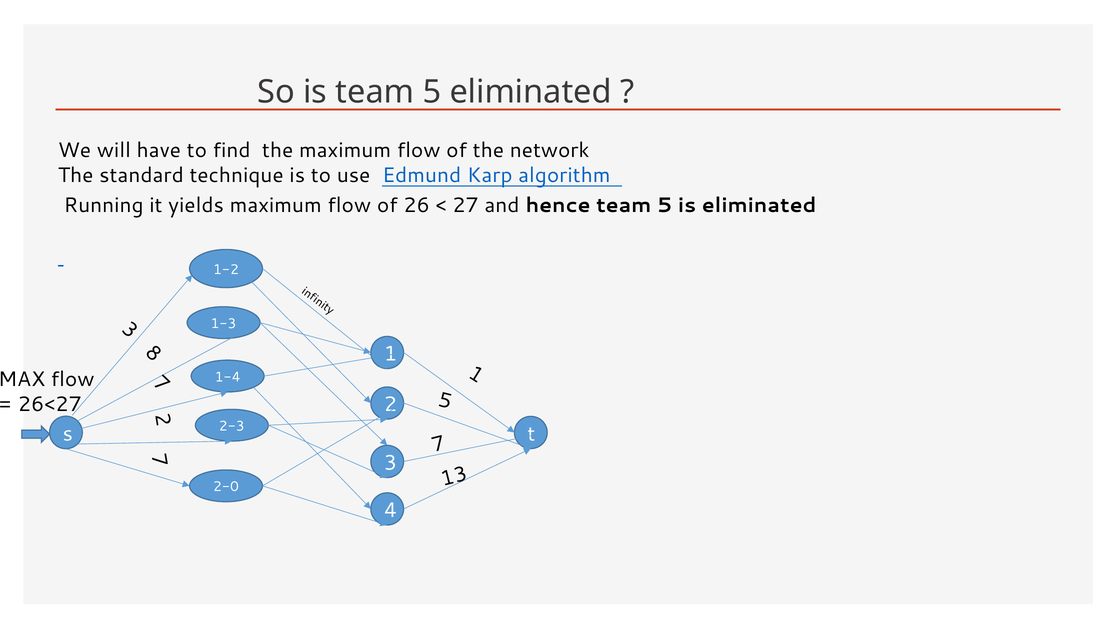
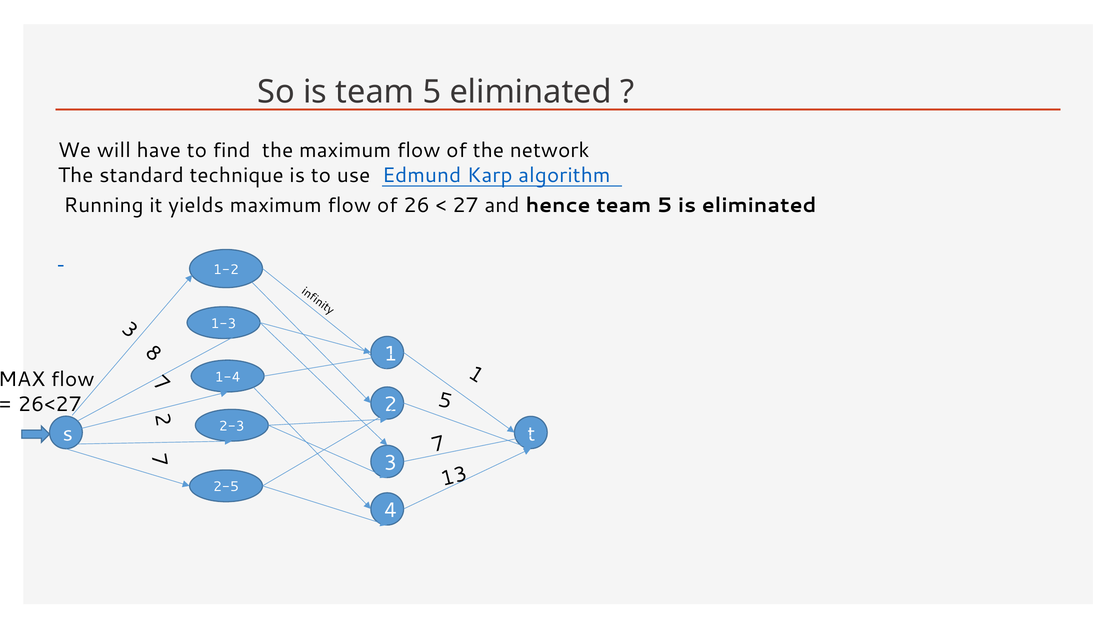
2-0: 2-0 -> 2-5
